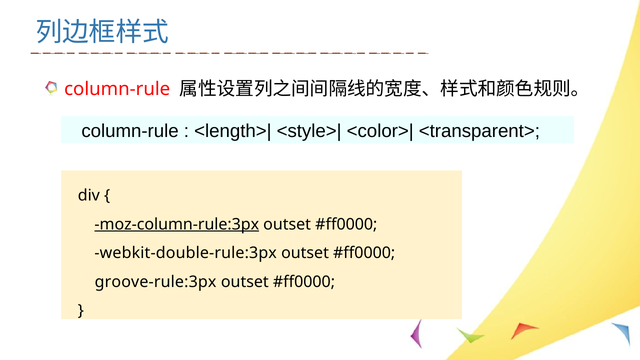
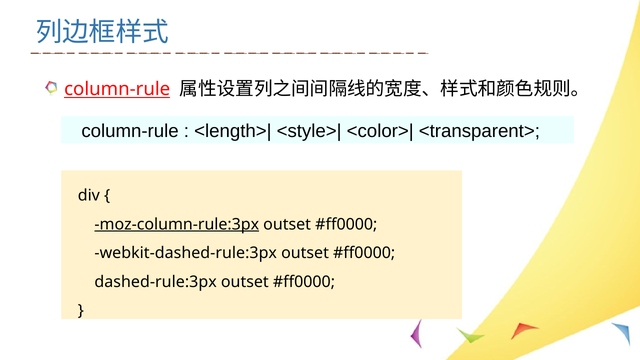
column-rule at (117, 89) underline: none -> present
webkit-double-rule:3px: webkit-double-rule:3px -> webkit-dashed-rule:3px
groove-rule:3px: groove-rule:3px -> dashed-rule:3px
